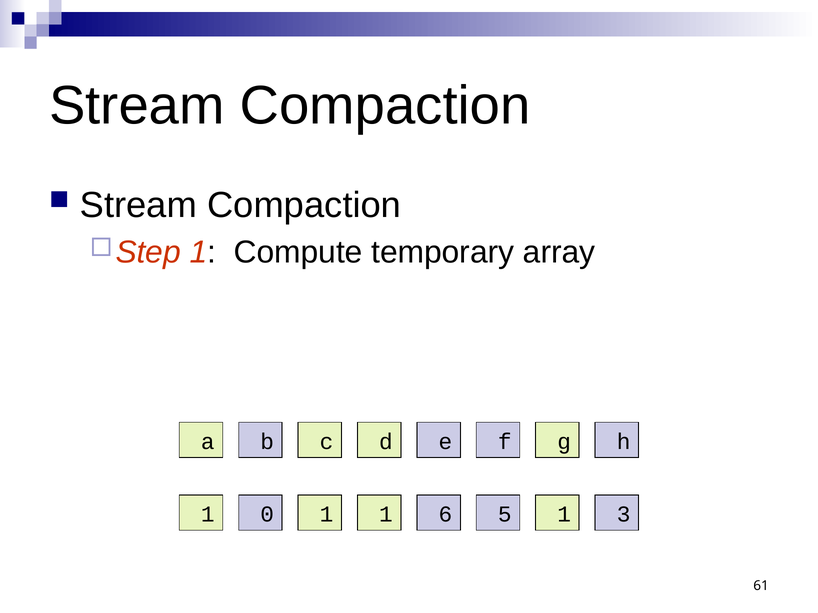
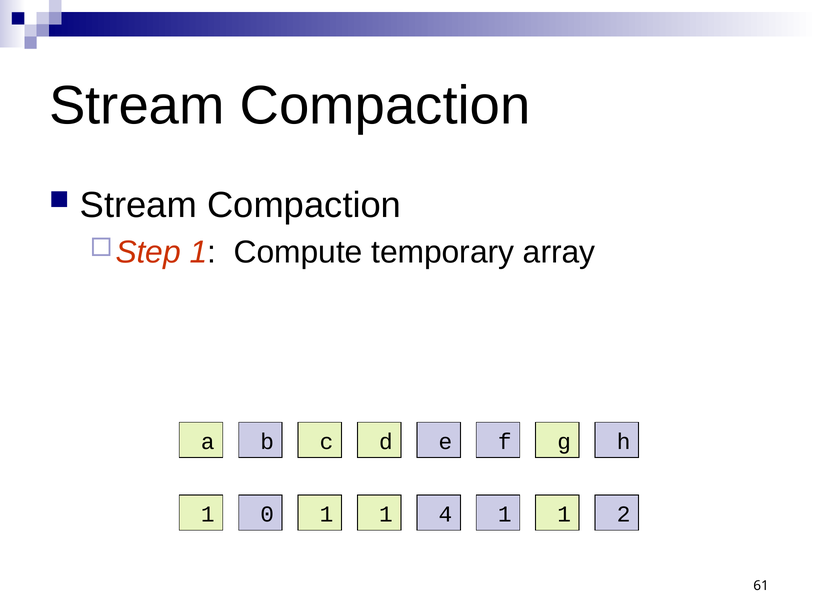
6: 6 -> 4
0 5: 5 -> 1
3: 3 -> 2
